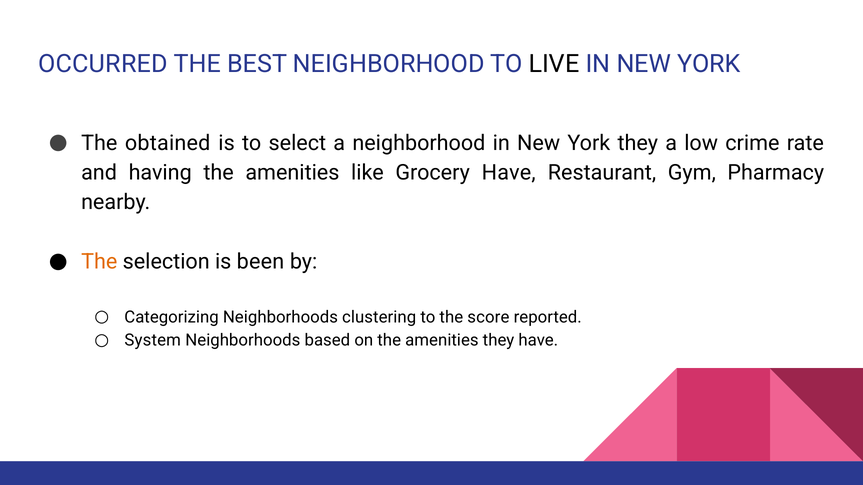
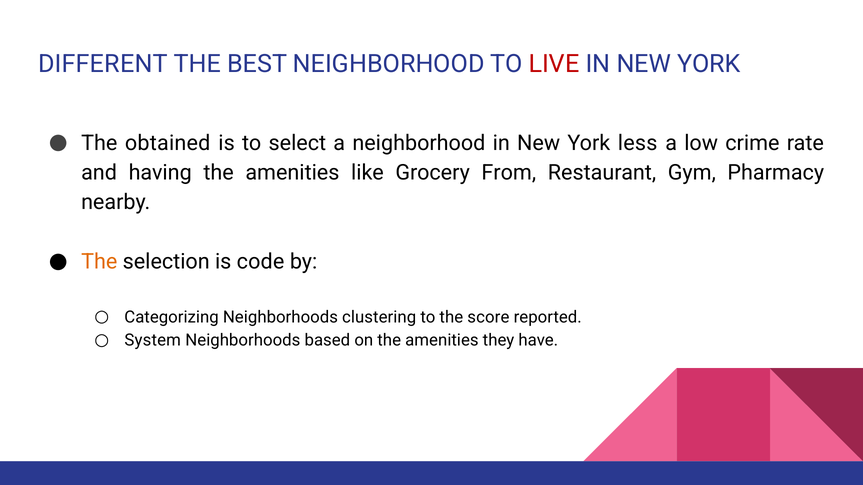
OCCURRED: OCCURRED -> DIFFERENT
LIVE colour: black -> red
York they: they -> less
Grocery Have: Have -> From
been: been -> code
